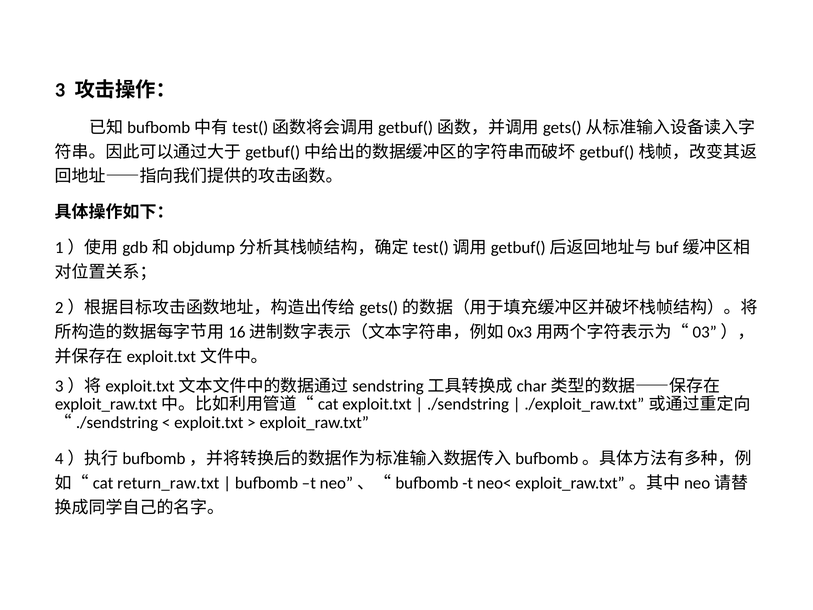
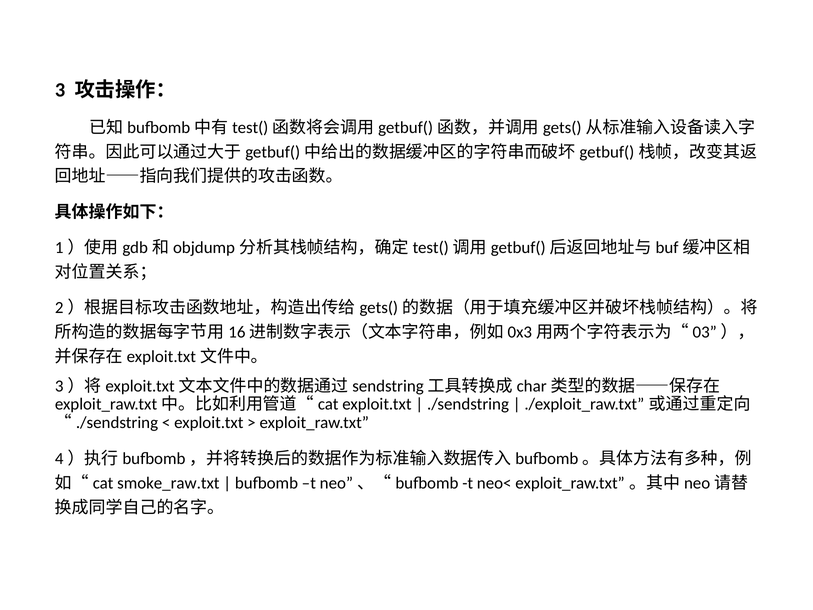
return_raw.txt: return_raw.txt -> smoke_raw.txt
